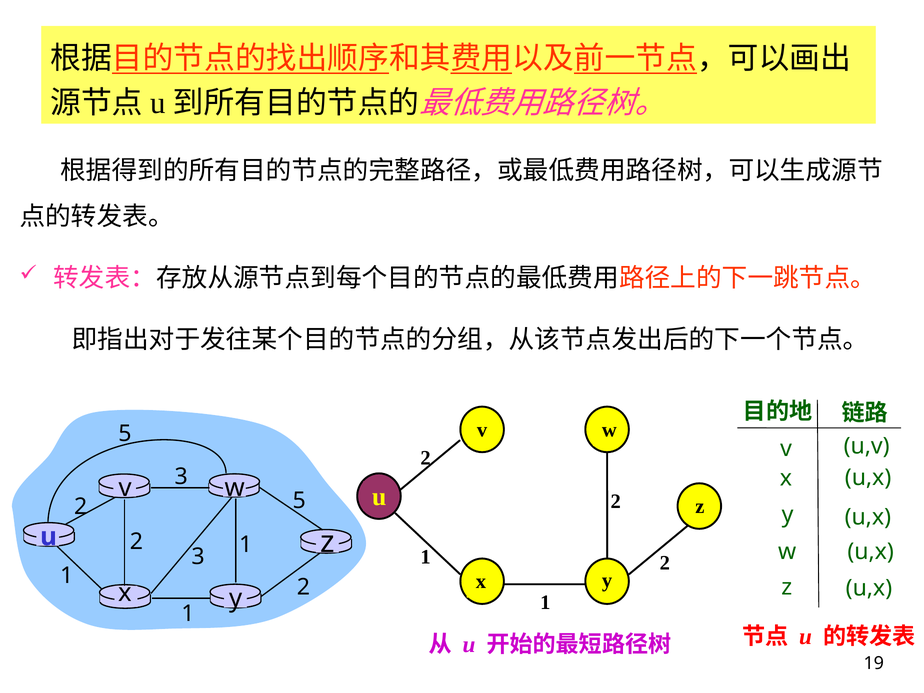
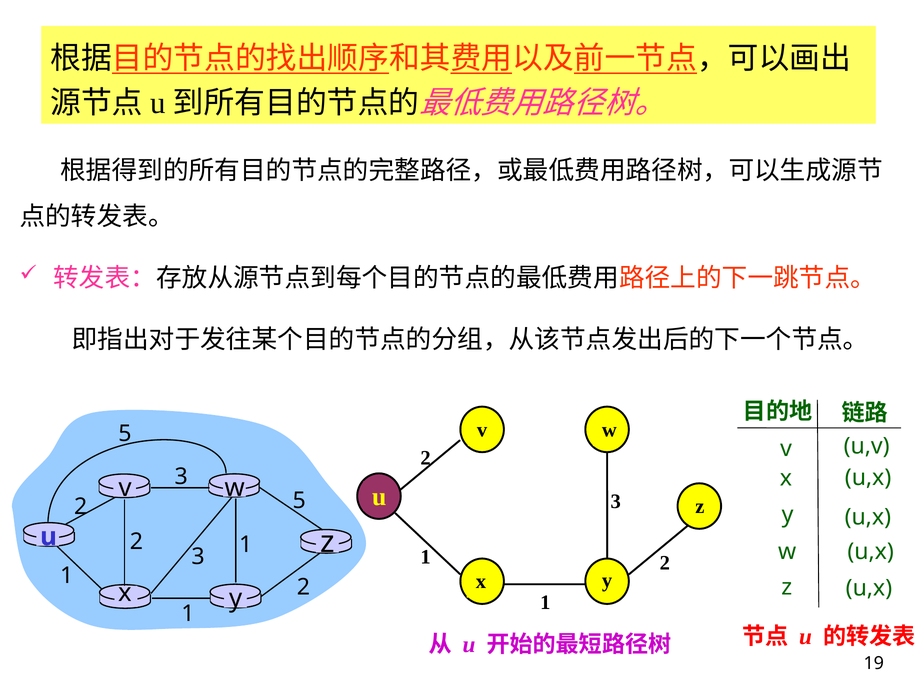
u 2: 2 -> 3
